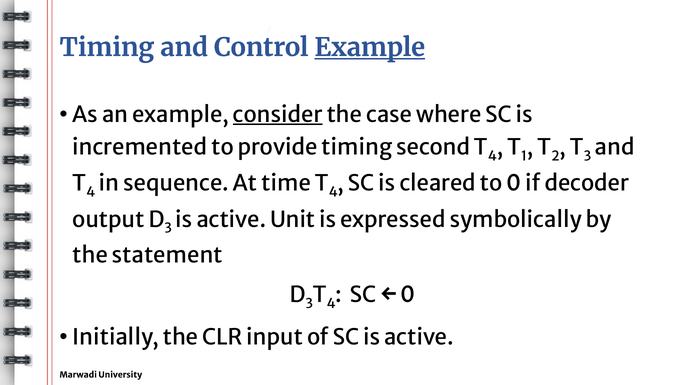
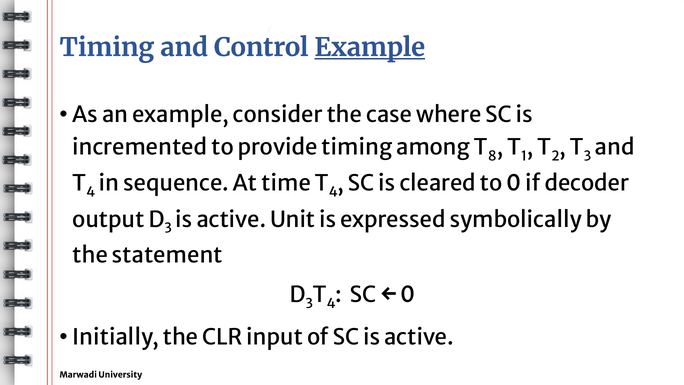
consider underline: present -> none
second: second -> among
4 at (492, 156): 4 -> 8
